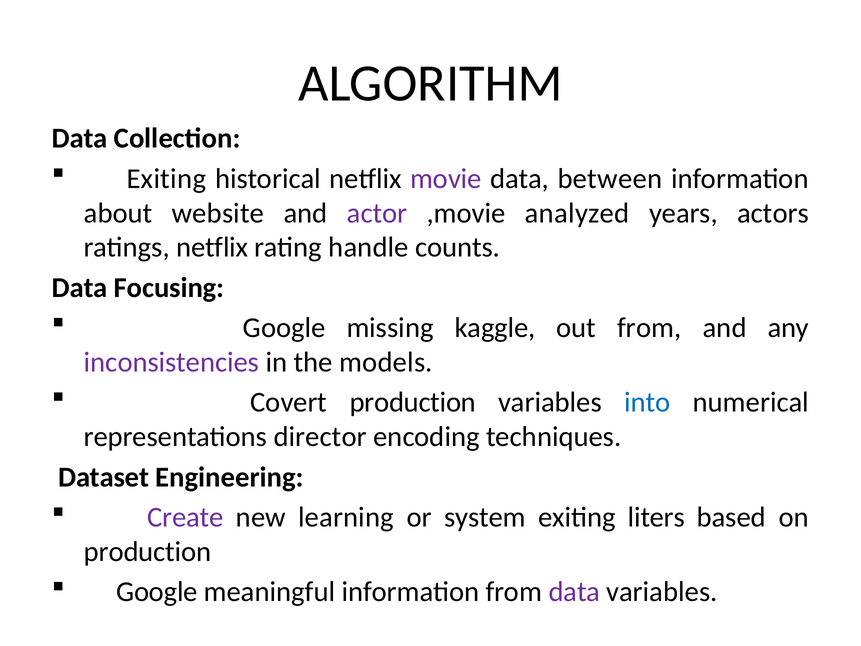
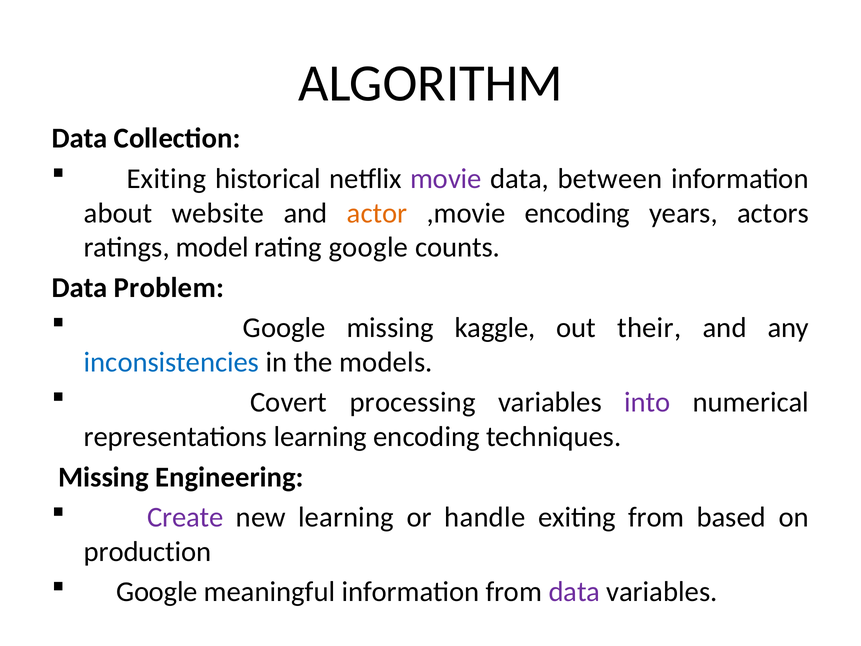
actor colour: purple -> orange
,movie analyzed: analyzed -> encoding
ratings netflix: netflix -> model
rating handle: handle -> google
Focusing: Focusing -> Problem
out from: from -> their
inconsistencies colour: purple -> blue
Covert production: production -> processing
into colour: blue -> purple
representations director: director -> learning
Dataset at (104, 477): Dataset -> Missing
system: system -> handle
exiting liters: liters -> from
